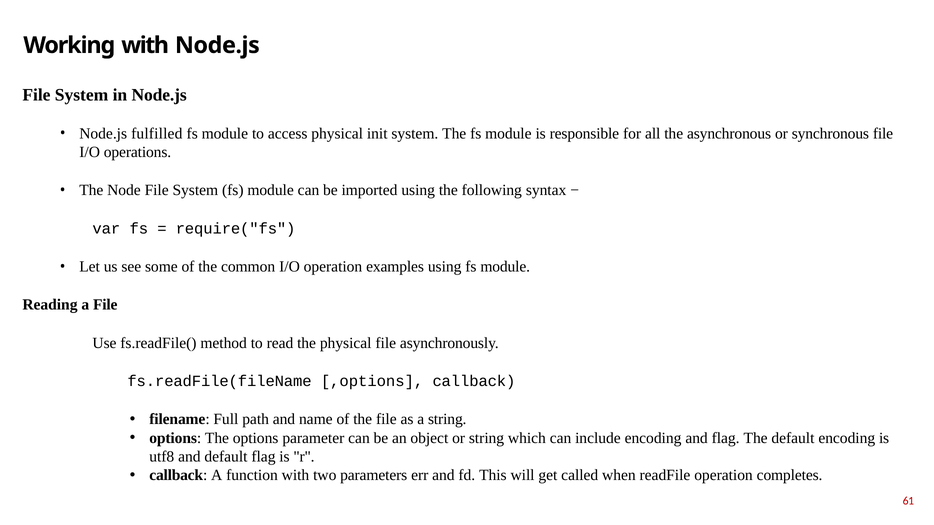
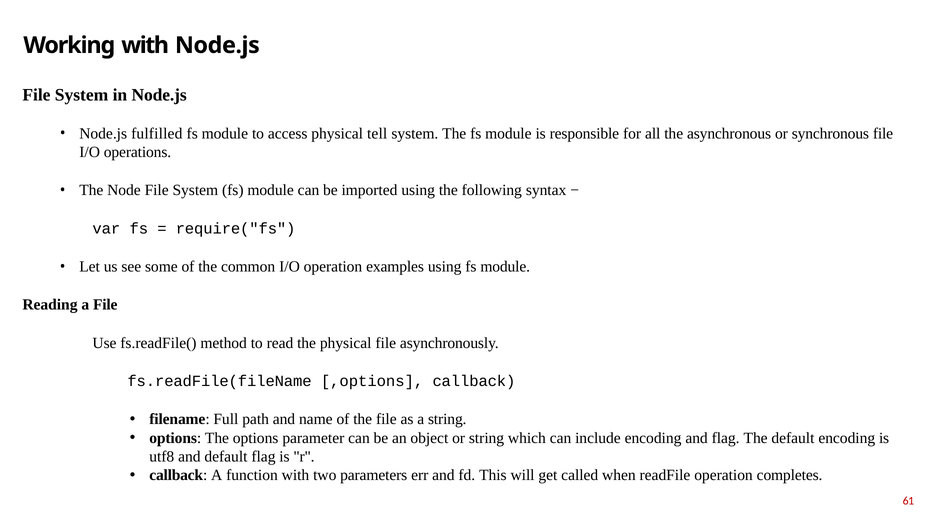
init: init -> tell
